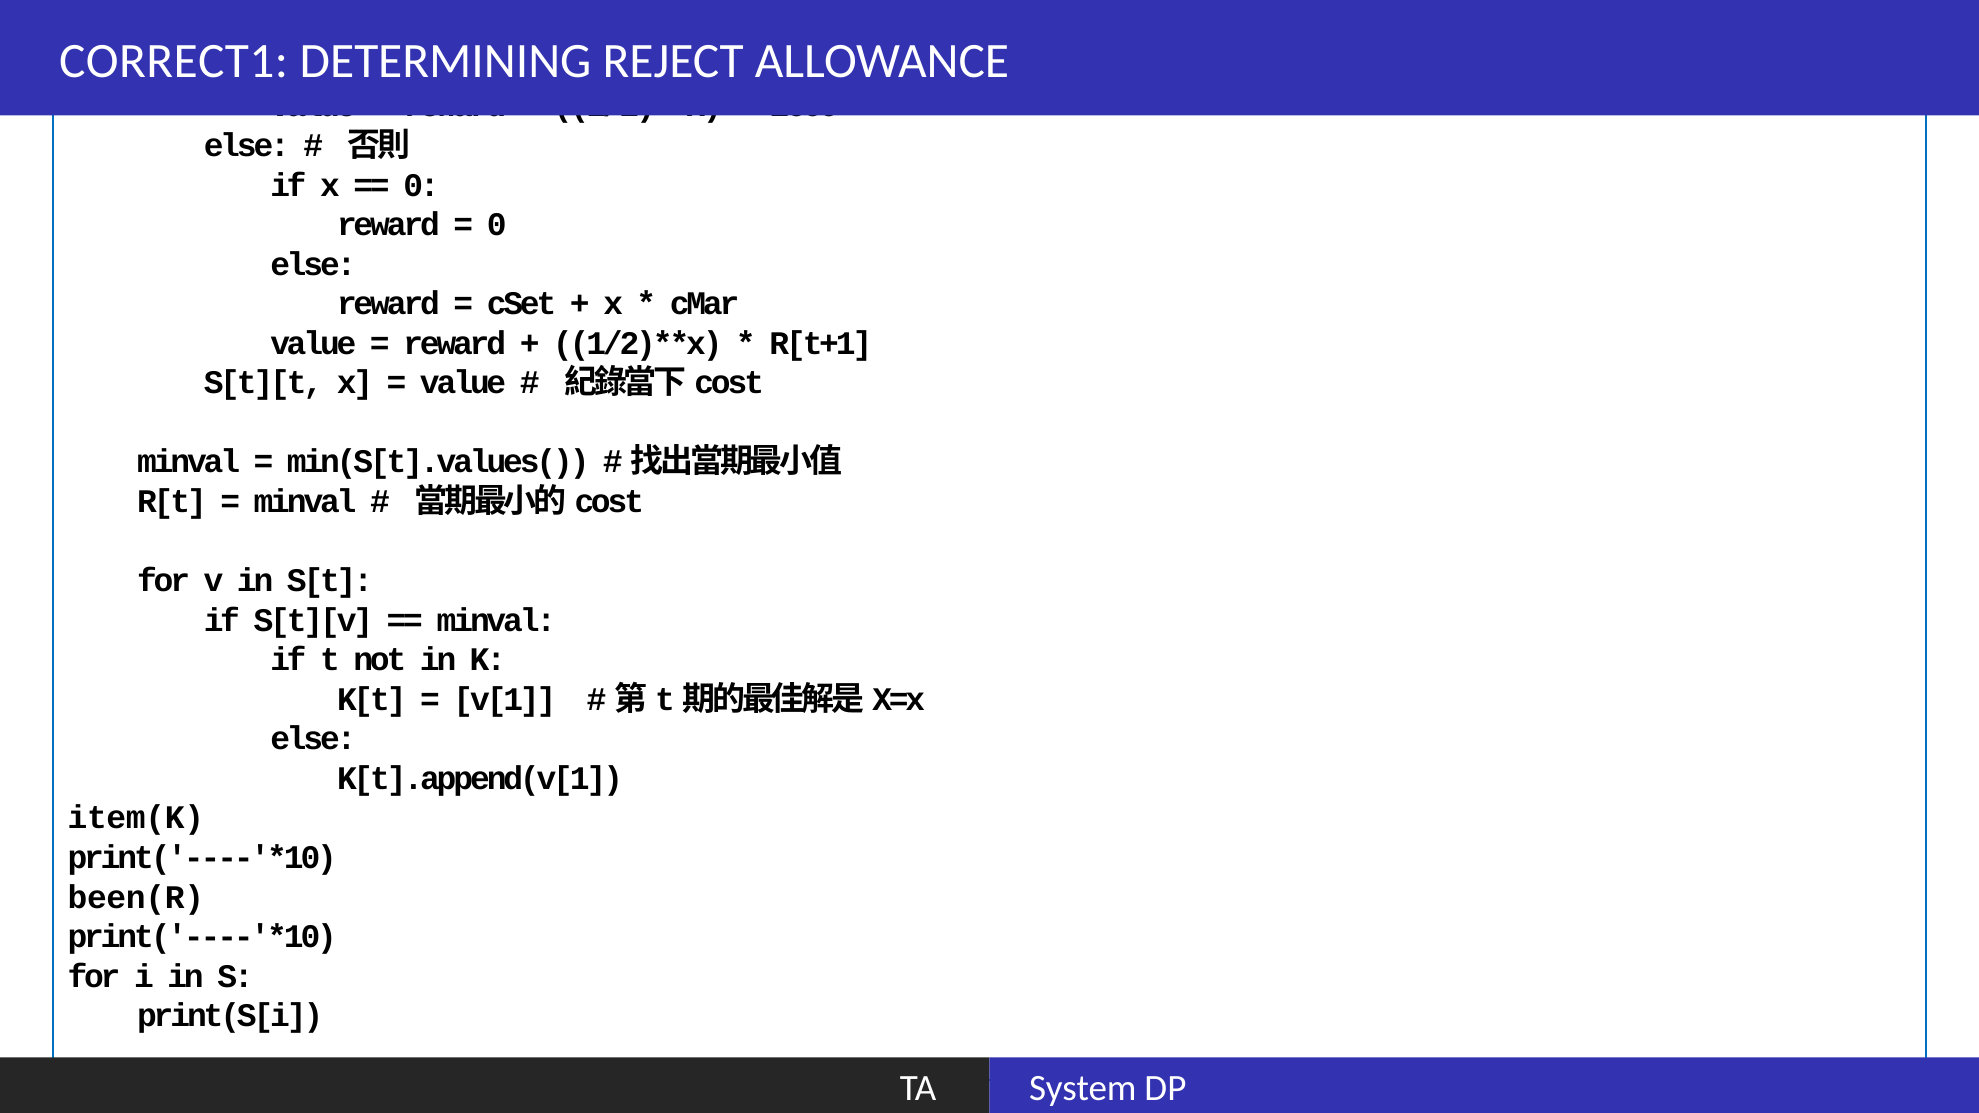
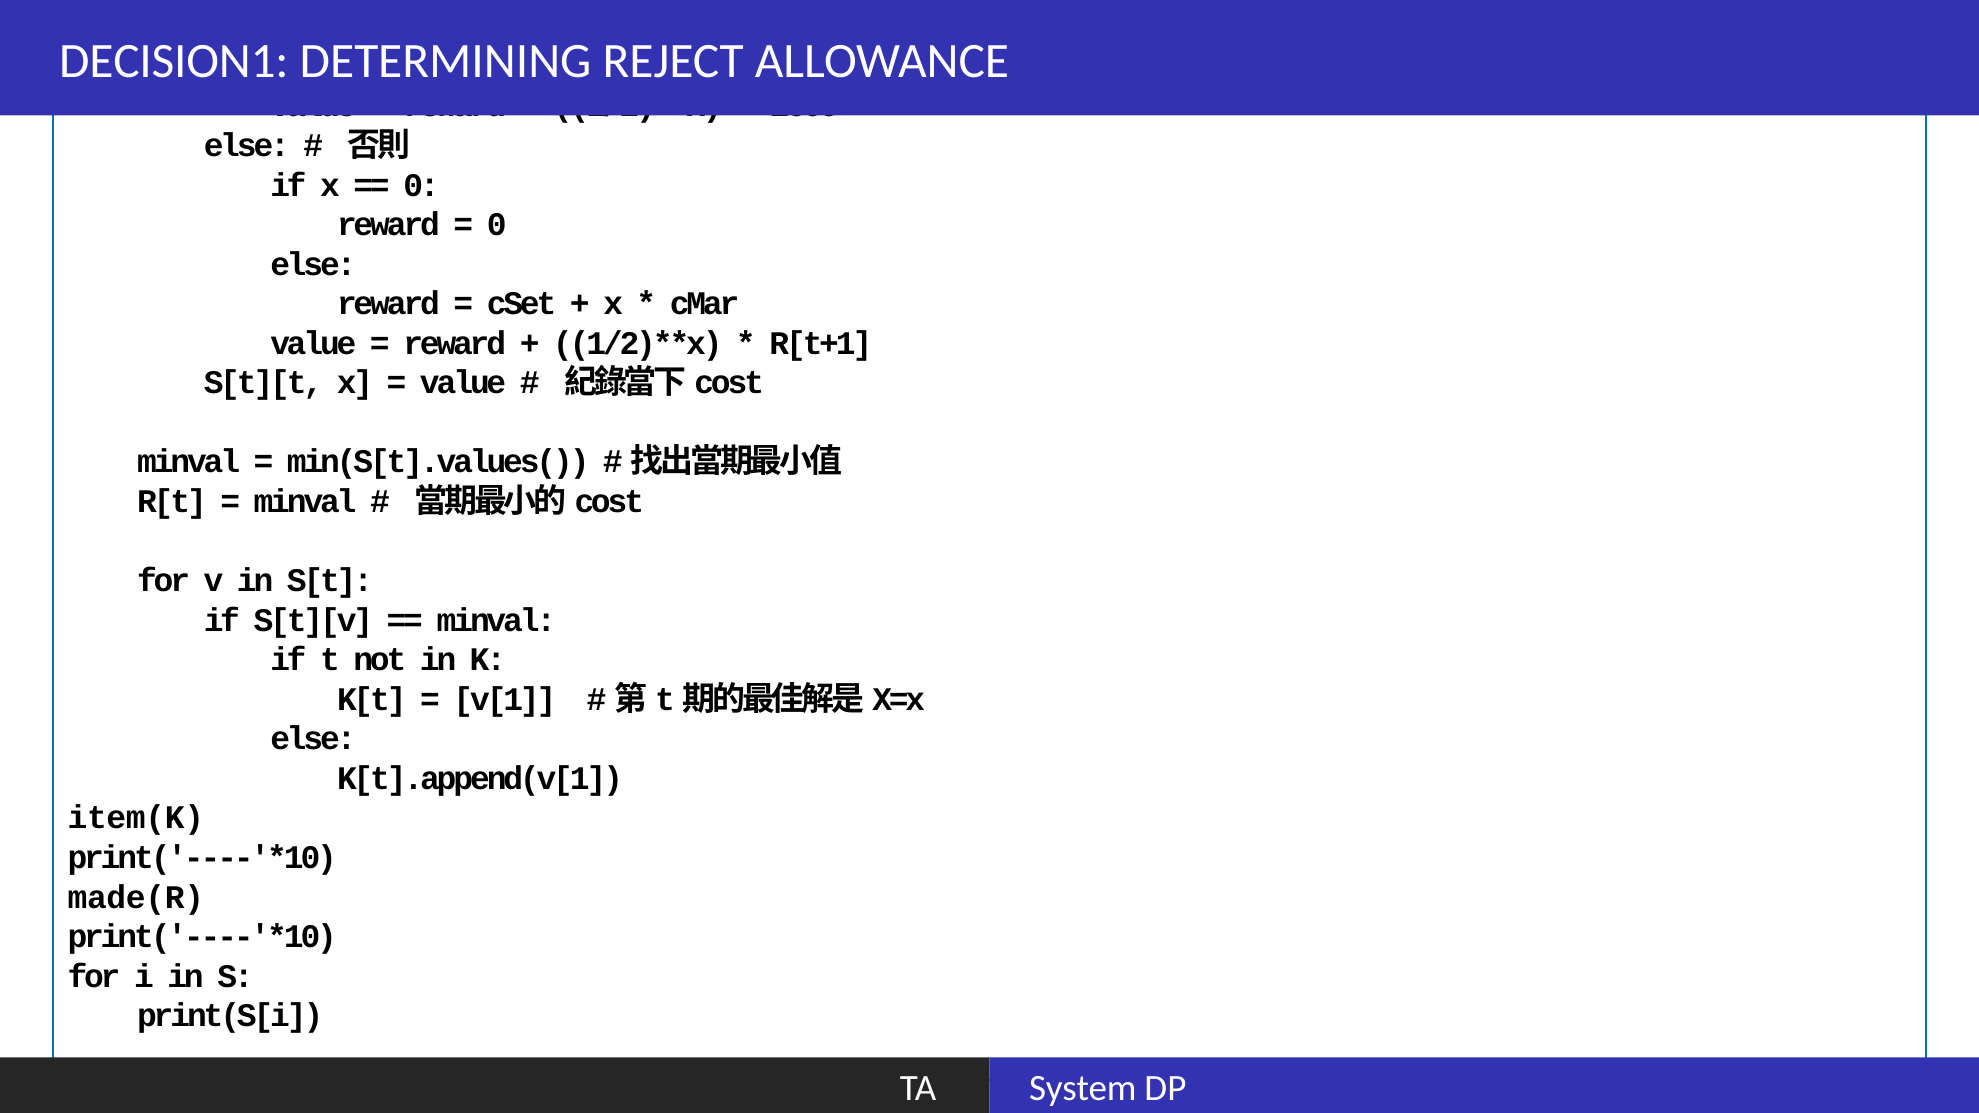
CORRECT1: CORRECT1 -> DECISION1
been(R: been(R -> made(R
